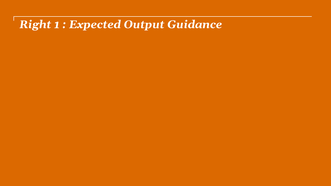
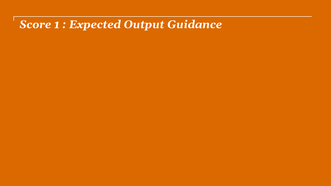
Right: Right -> Score
